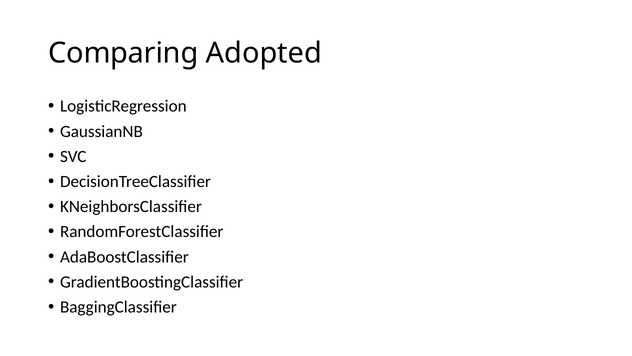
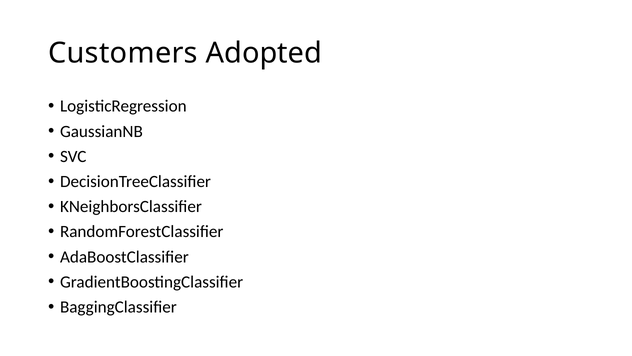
Comparing: Comparing -> Customers
